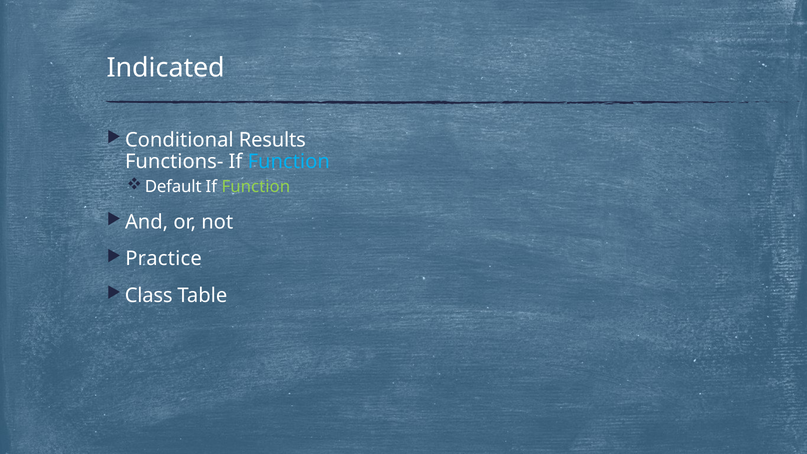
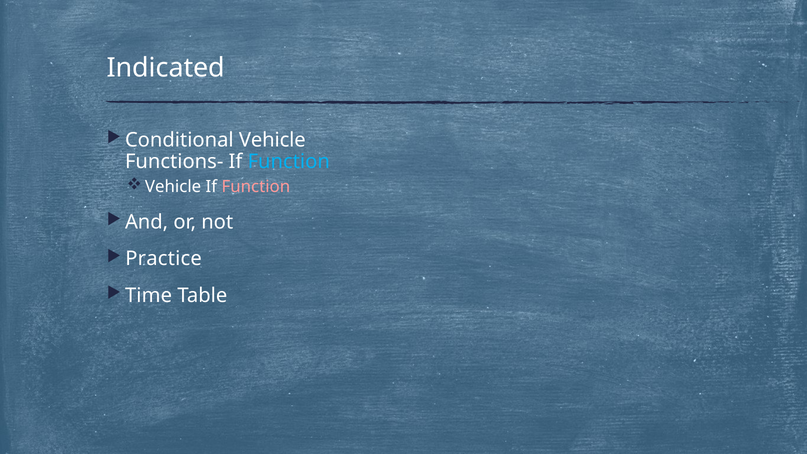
Conditional Results: Results -> Vehicle
Default at (173, 187): Default -> Vehicle
Function at (256, 187) colour: light green -> pink
Class: Class -> Time
